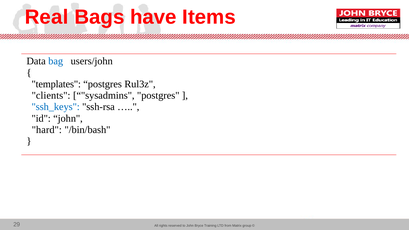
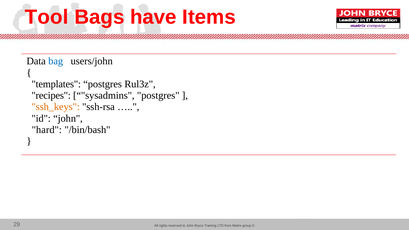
Real: Real -> Tool
clients: clients -> recipes
ssh_keys colour: blue -> orange
